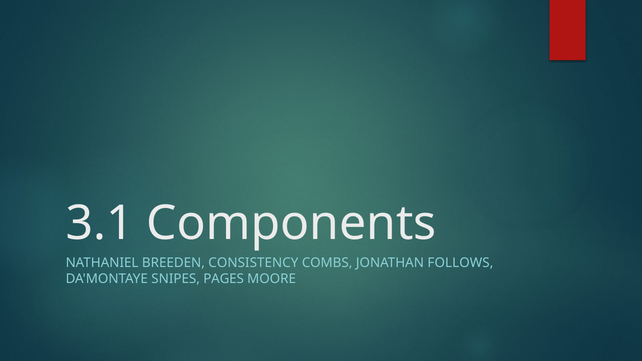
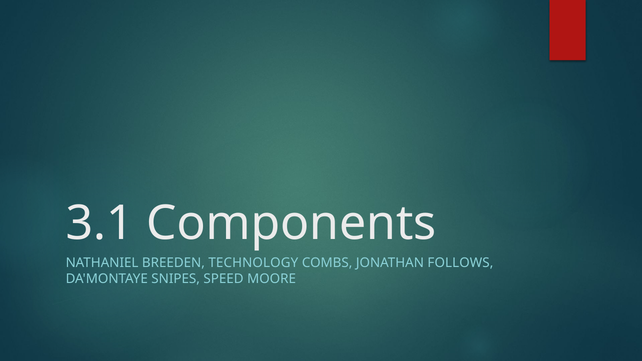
CONSISTENCY: CONSISTENCY -> TECHNOLOGY
PAGES: PAGES -> SPEED
